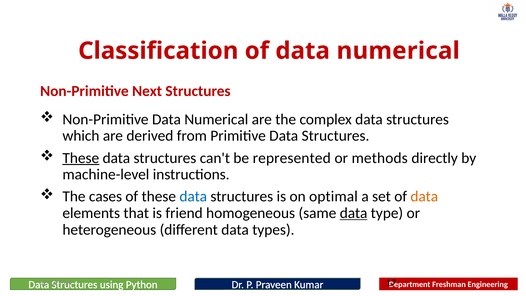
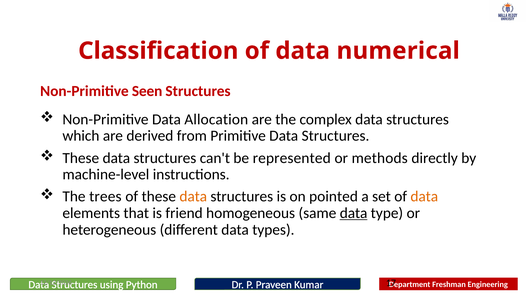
Next: Next -> Seen
Non-Primitive Data Numerical: Numerical -> Allocation
These at (81, 158) underline: present -> none
cases: cases -> trees
data at (193, 196) colour: blue -> orange
optimal: optimal -> pointed
